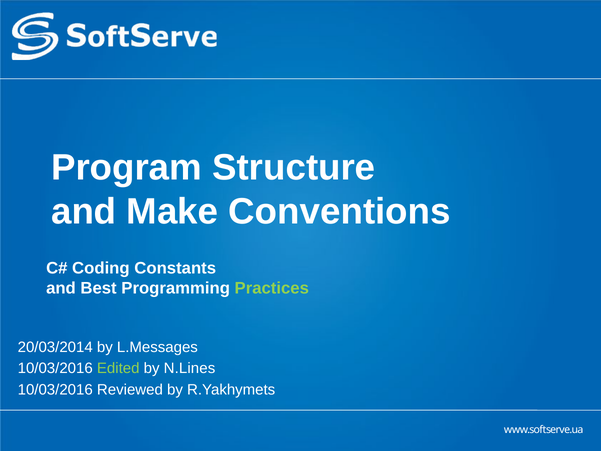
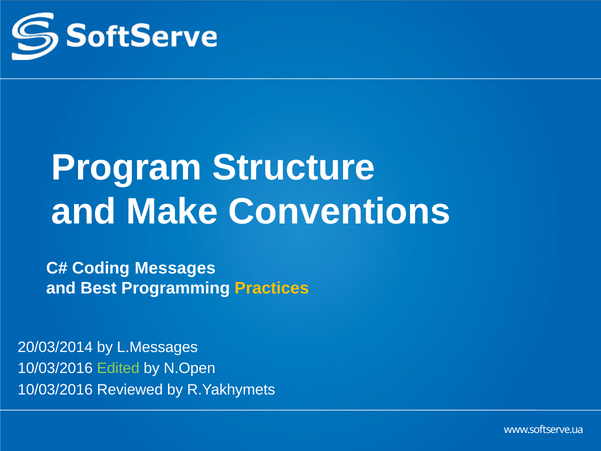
Constants: Constants -> Messages
Practices colour: light green -> yellow
N.Lines: N.Lines -> N.Open
